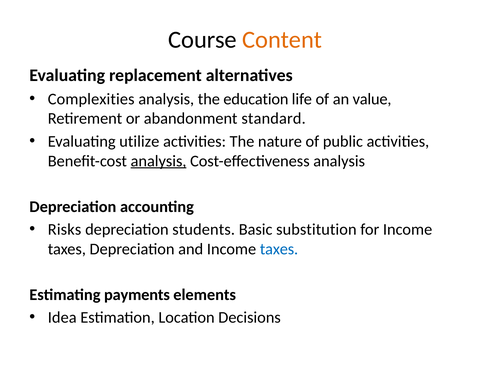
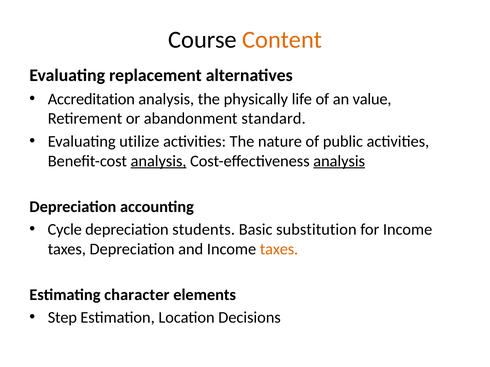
Complexities: Complexities -> Accreditation
education: education -> physically
analysis at (339, 161) underline: none -> present
Risks: Risks -> Cycle
taxes at (279, 249) colour: blue -> orange
payments: payments -> character
Idea: Idea -> Step
